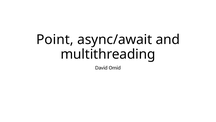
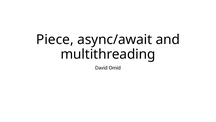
Point: Point -> Piece
